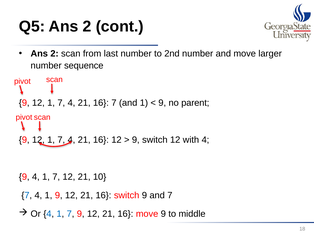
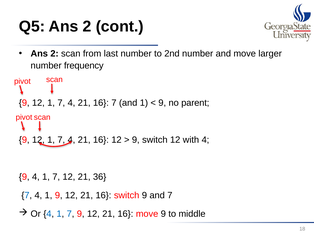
sequence: sequence -> frequency
10: 10 -> 36
